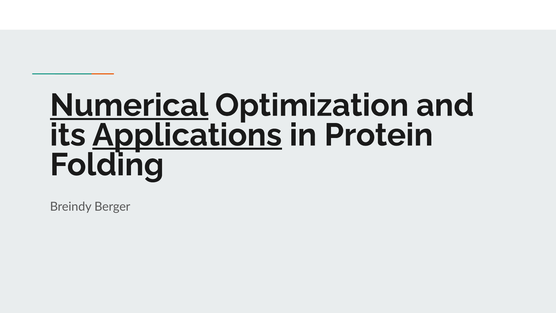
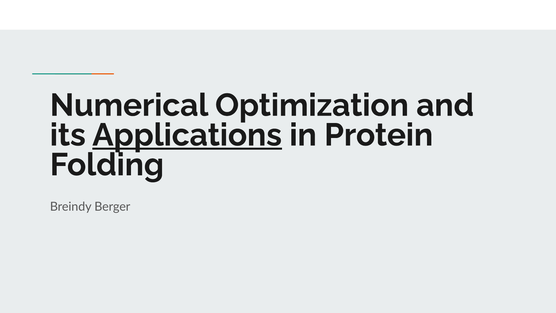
Numerical underline: present -> none
